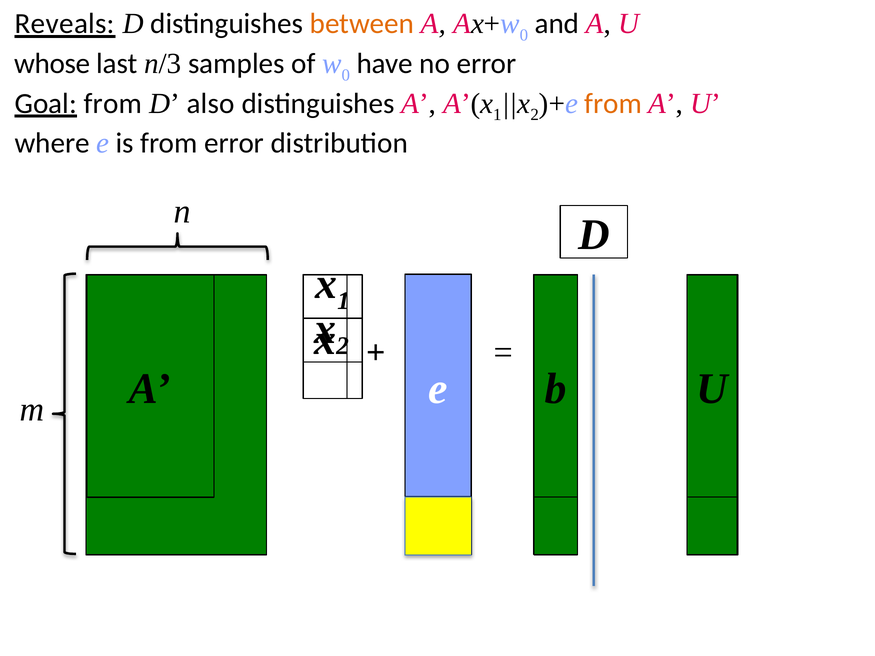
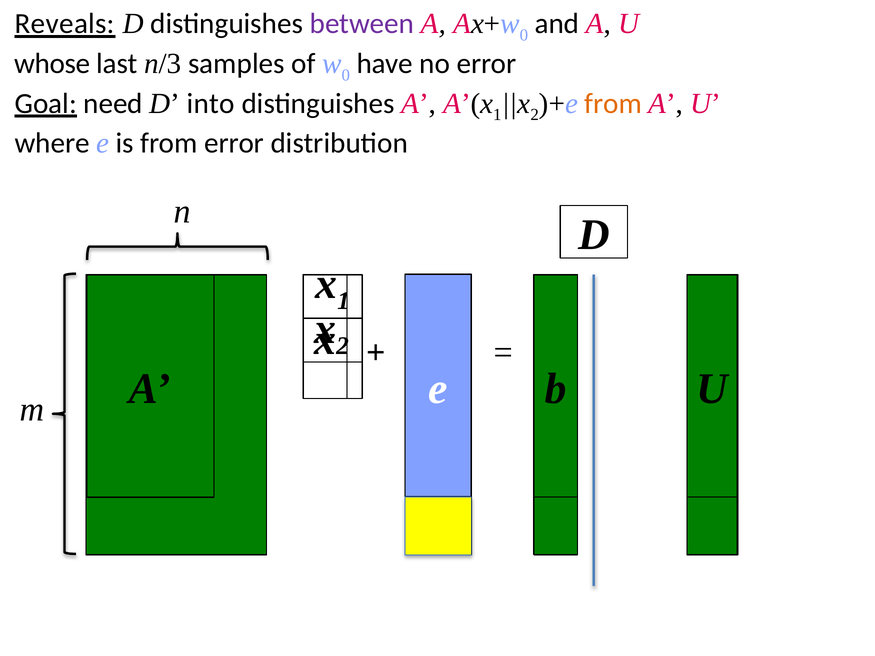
between colour: orange -> purple
Goal from: from -> need
also: also -> into
